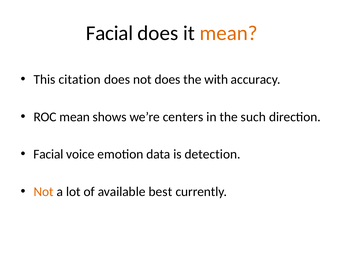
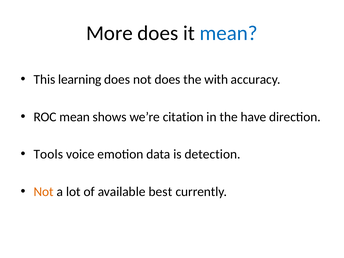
Facial at (109, 33): Facial -> More
mean at (229, 33) colour: orange -> blue
citation: citation -> learning
centers: centers -> citation
such: such -> have
Facial at (48, 154): Facial -> Tools
